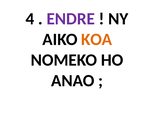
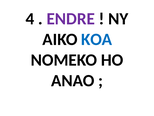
KOA colour: orange -> blue
